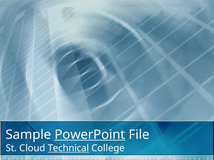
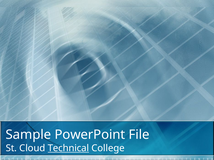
PowerPoint underline: present -> none
